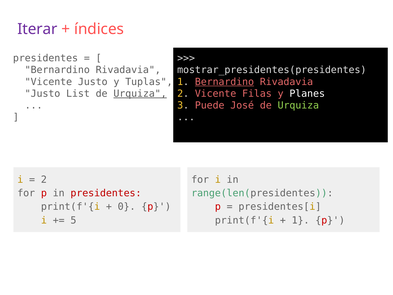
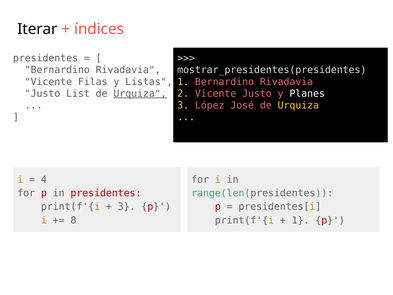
Iterar colour: purple -> black
Vicente Justo: Justo -> Filas
Tuplas: Tuplas -> Listas
Bernardino at (224, 82) underline: present -> none
Vicente Filas: Filas -> Justo
Puede: Puede -> López
Urquiza at (298, 105) colour: light green -> yellow
2 at (44, 179): 2 -> 4
0 at (127, 207): 0 -> 3
5: 5 -> 8
